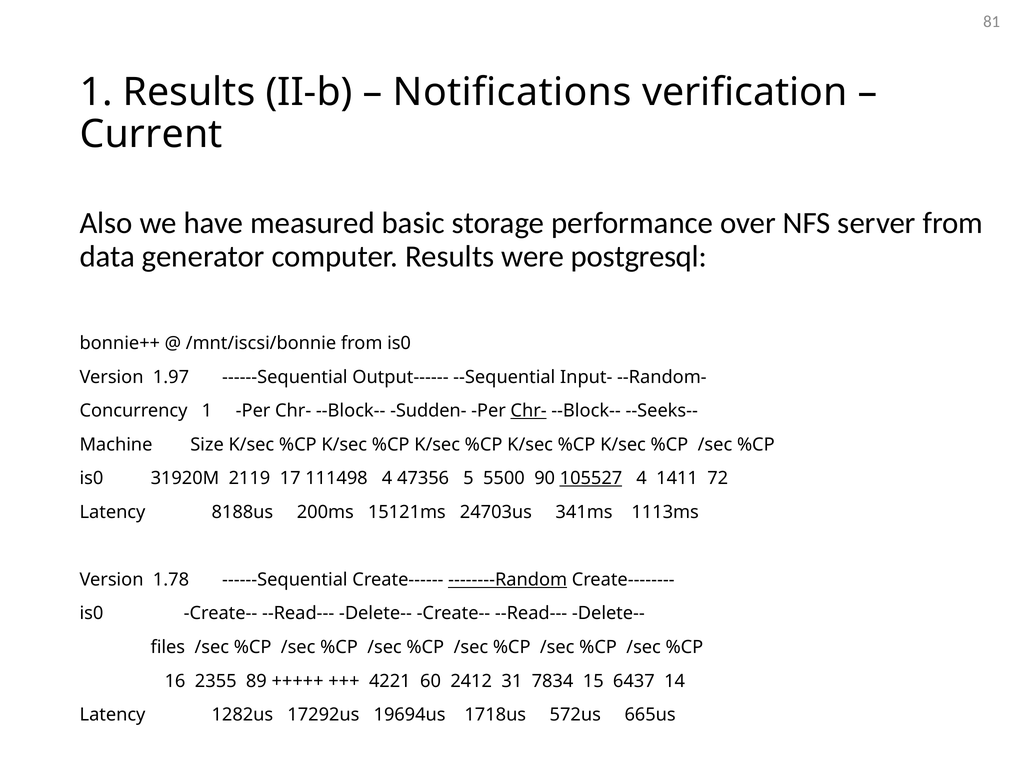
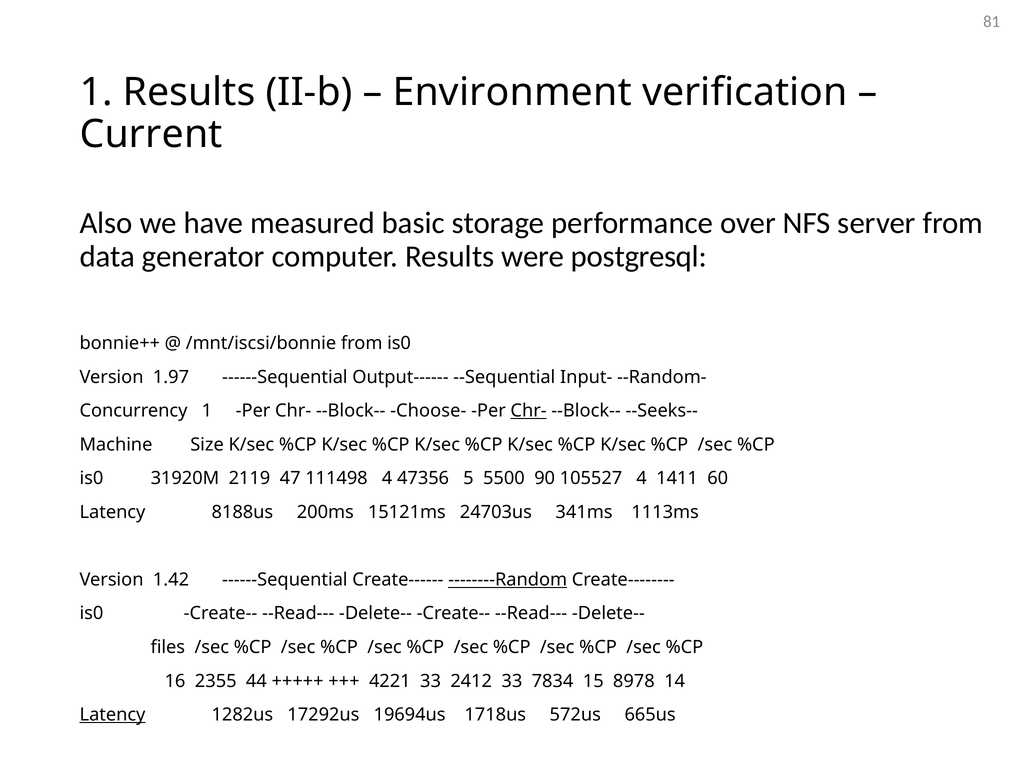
Notifications: Notifications -> Environment
Sudden-: Sudden- -> Choose-
17: 17 -> 47
105527 underline: present -> none
72: 72 -> 60
1.78: 1.78 -> 1.42
89: 89 -> 44
4221 60: 60 -> 33
2412 31: 31 -> 33
6437: 6437 -> 8978
Latency at (113, 715) underline: none -> present
